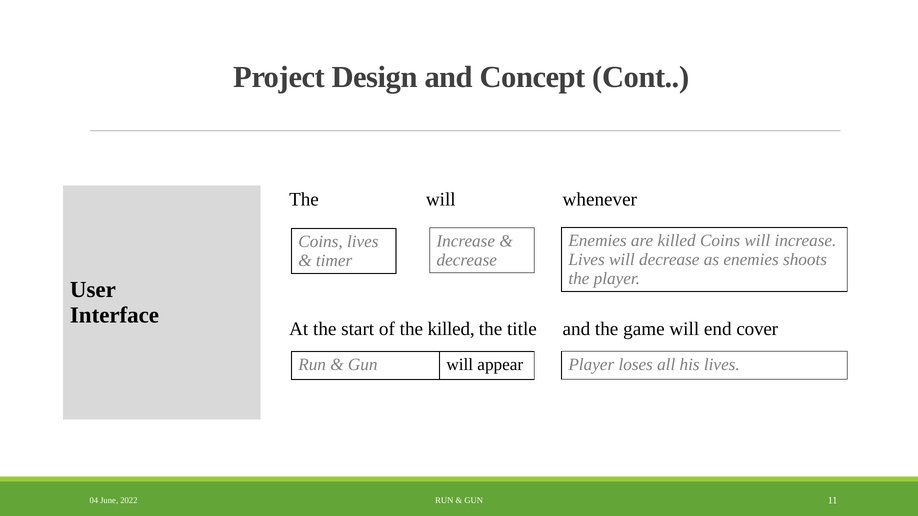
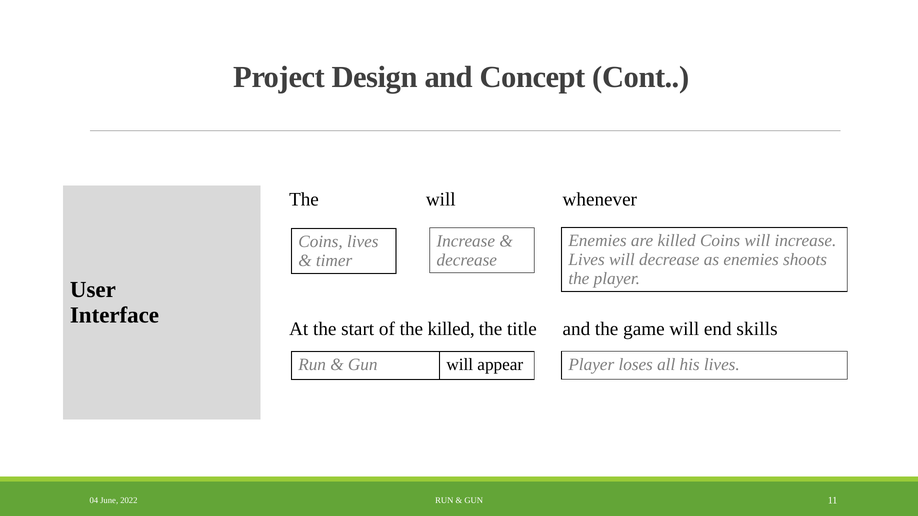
cover: cover -> skills
